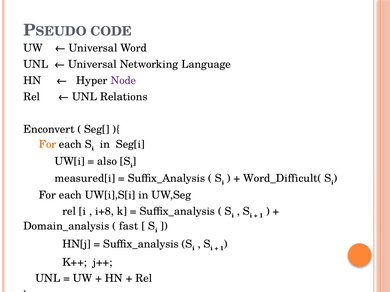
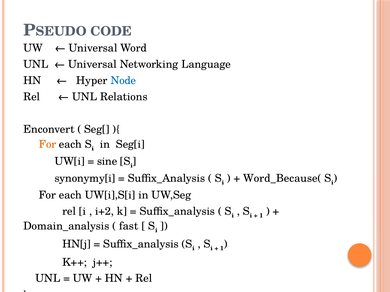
Node colour: purple -> blue
also: also -> sine
measured[i: measured[i -> synonymy[i
Word_Difficult(: Word_Difficult( -> Word_Because(
i+8: i+8 -> i+2
